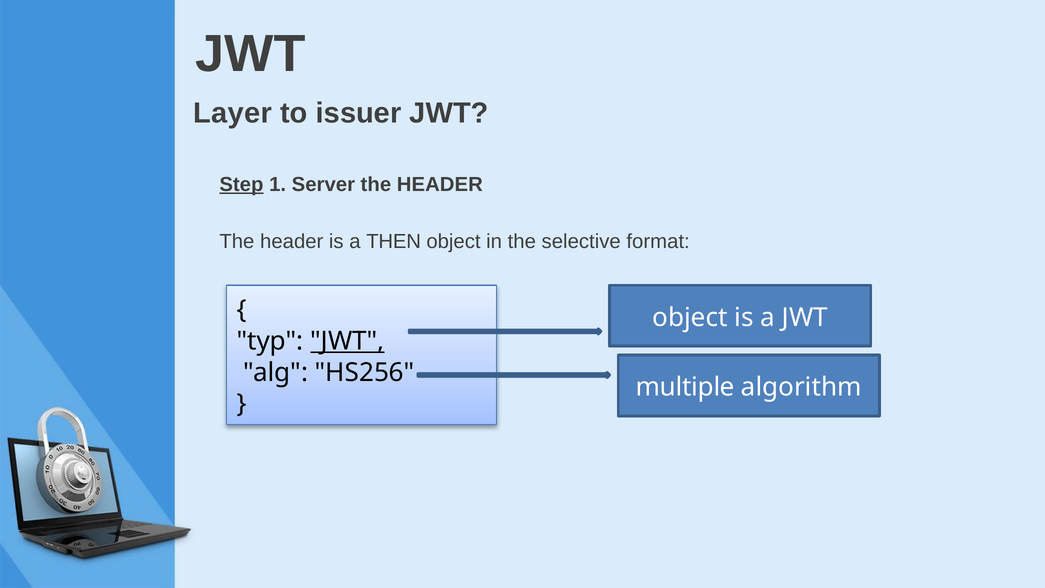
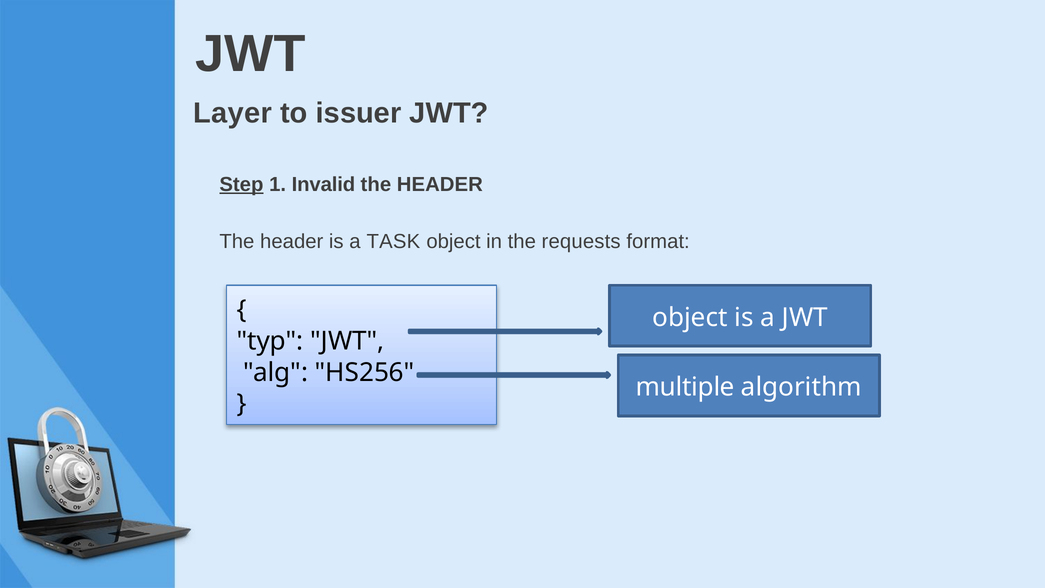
Server: Server -> Invalid
THEN: THEN -> TASK
selective: selective -> requests
JWT at (347, 341) underline: present -> none
